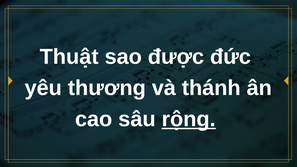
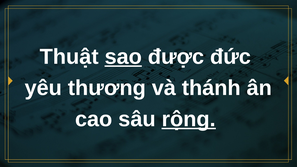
sao underline: none -> present
